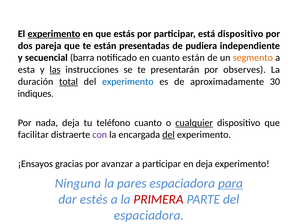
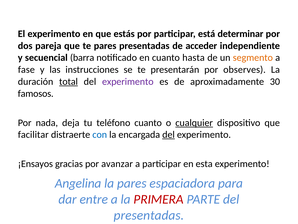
experimento at (54, 34) underline: present -> none
está dispositivo: dispositivo -> determinar
te están: están -> pares
pudiera: pudiera -> acceder
cuanto están: están -> hasta
esta: esta -> fase
las underline: present -> none
experimento at (128, 81) colour: blue -> purple
indiques: indiques -> famosos
con colour: purple -> blue
en deja: deja -> esta
Ninguna: Ninguna -> Angelina
para underline: present -> none
estés: estés -> entre
espaciadora at (149, 215): espaciadora -> presentadas
